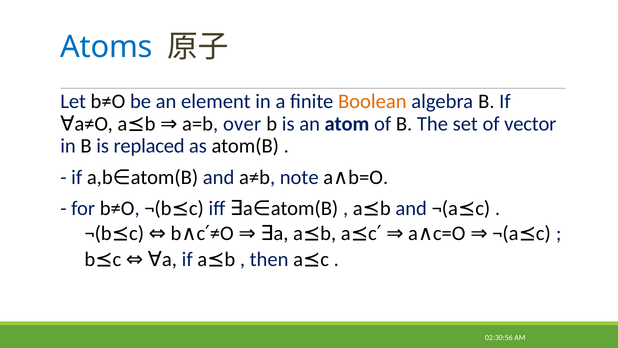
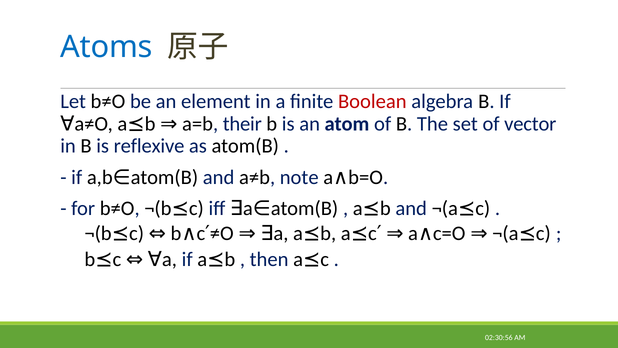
Boolean colour: orange -> red
over: over -> their
replaced: replaced -> reflexive
